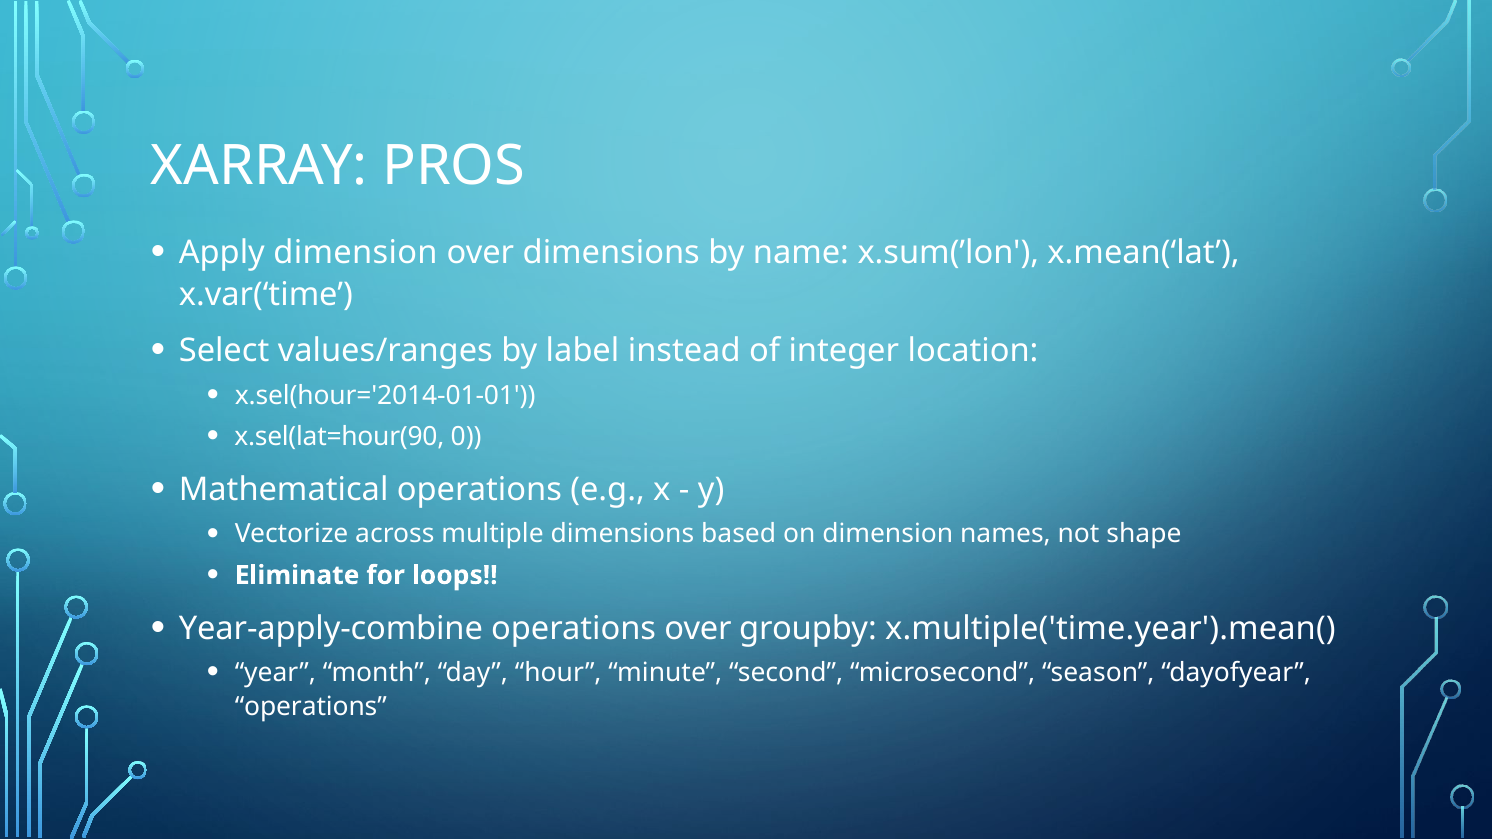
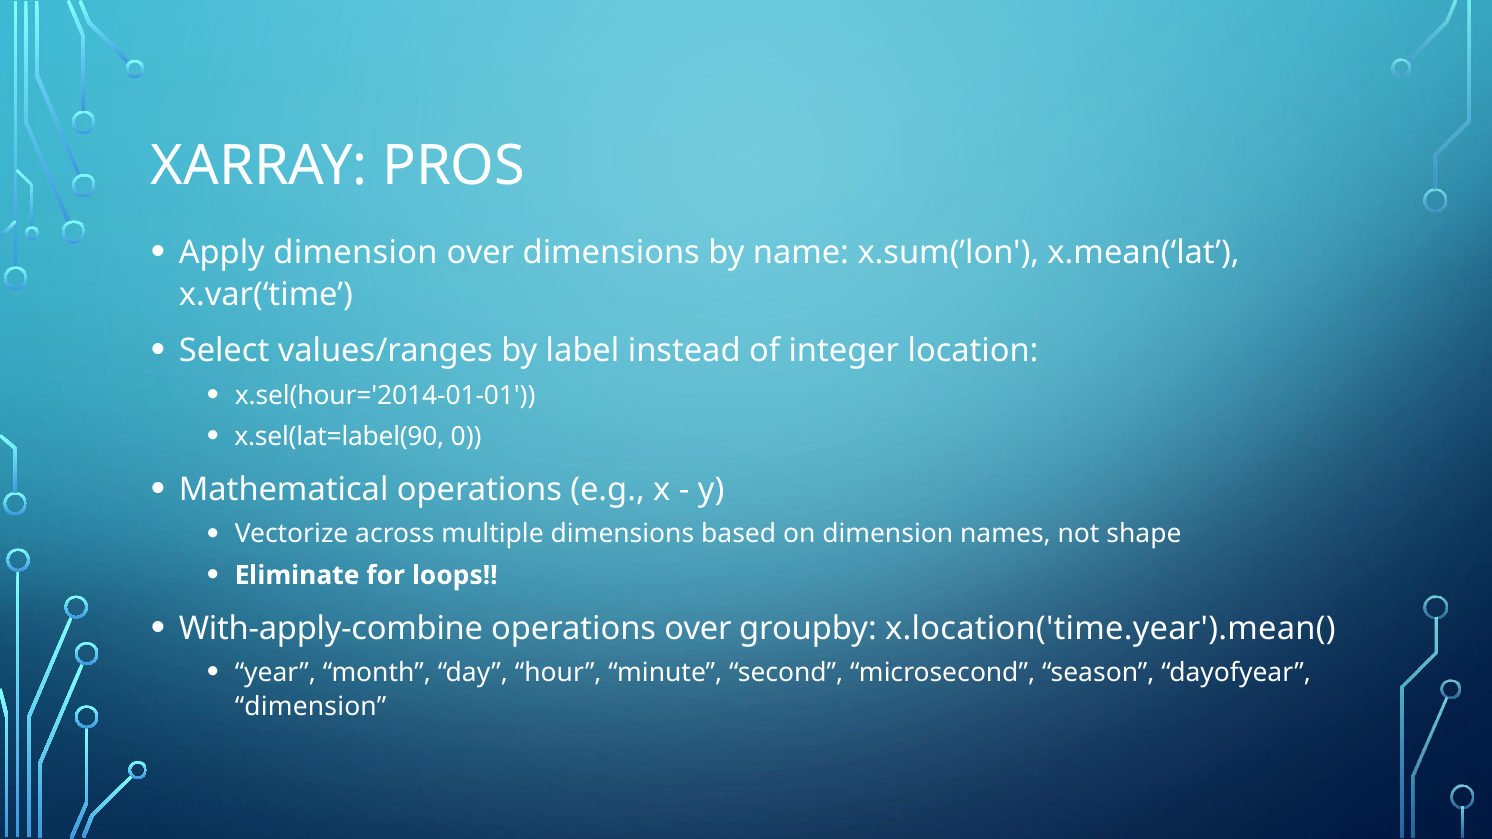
x.sel(lat=hour(90: x.sel(lat=hour(90 -> x.sel(lat=label(90
Year-apply-combine: Year-apply-combine -> With-apply-combine
x.multiple('time.year').mean(: x.multiple('time.year').mean( -> x.location('time.year').mean(
operations at (311, 707): operations -> dimension
